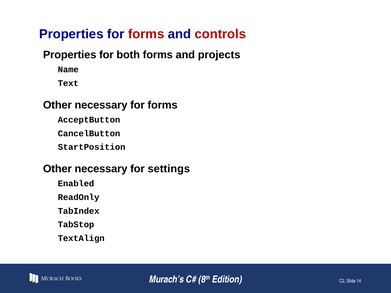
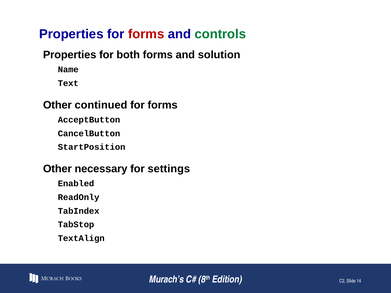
controls colour: red -> green
projects: projects -> solution
necessary at (101, 105): necessary -> continued
